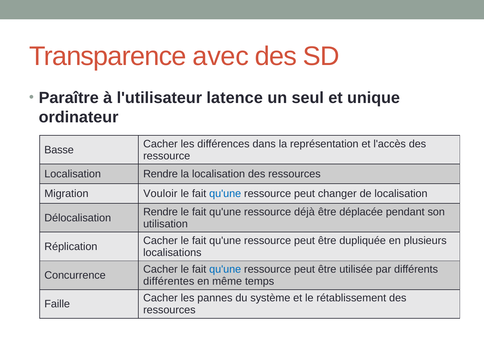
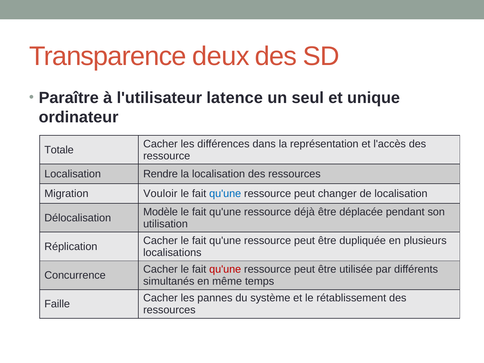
avec: avec -> deux
Basse: Basse -> Totale
Rendre at (161, 212): Rendre -> Modèle
qu'une at (225, 269) colour: blue -> red
différentes: différentes -> simultanés
